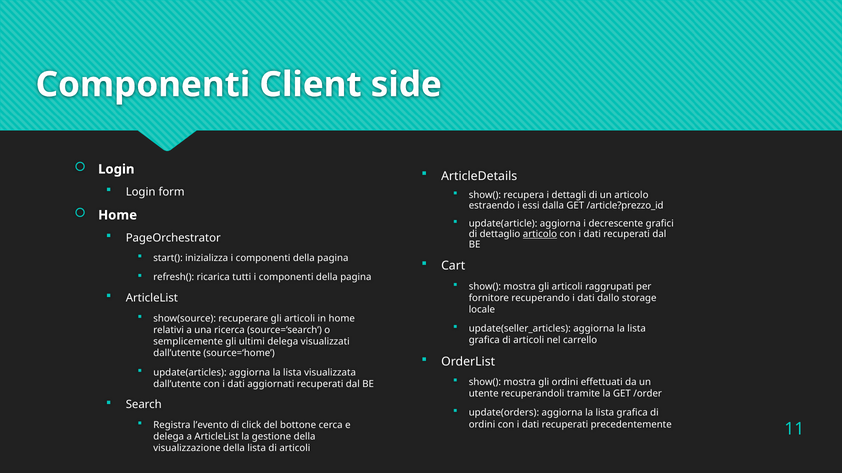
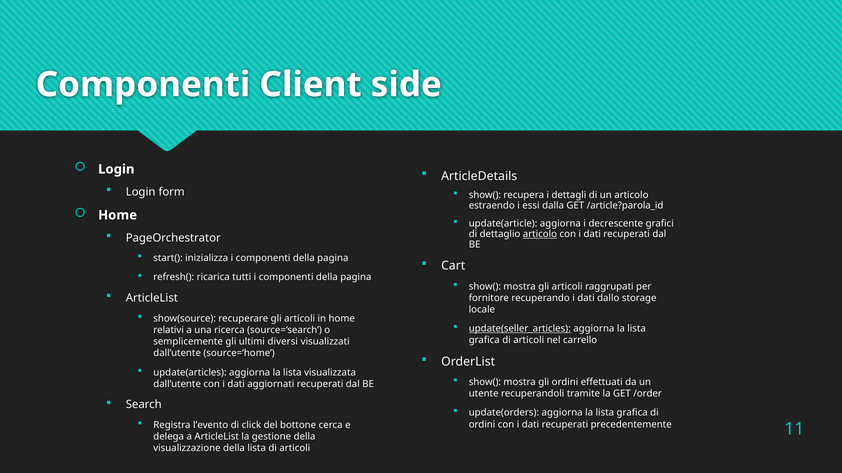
/article?prezzo_id: /article?prezzo_id -> /article?parola_id
update(seller_articles underline: none -> present
ultimi delega: delega -> diversi
